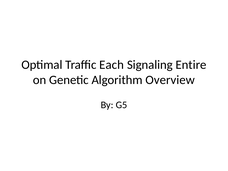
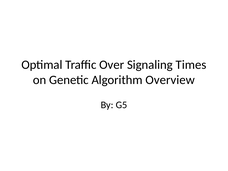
Each: Each -> Over
Entire: Entire -> Times
